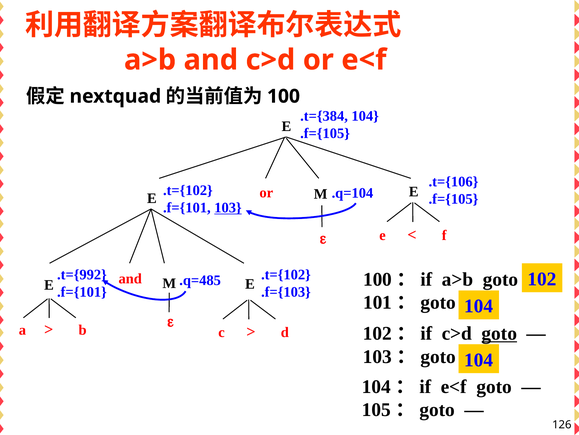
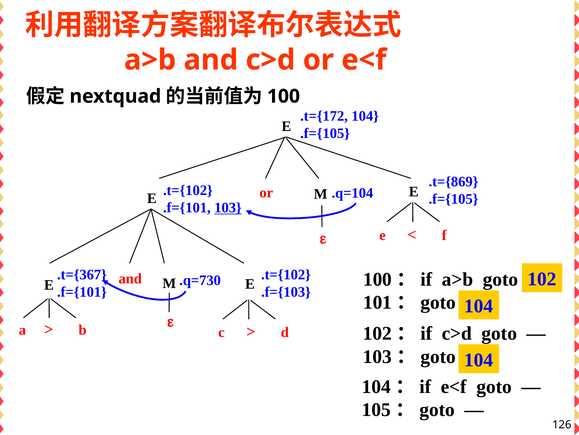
.t={384: .t={384 -> .t={172
.t={106: .t={106 -> .t={869
.t={992: .t={992 -> .t={367
.q=485: .q=485 -> .q=730
goto at (499, 333) underline: present -> none
